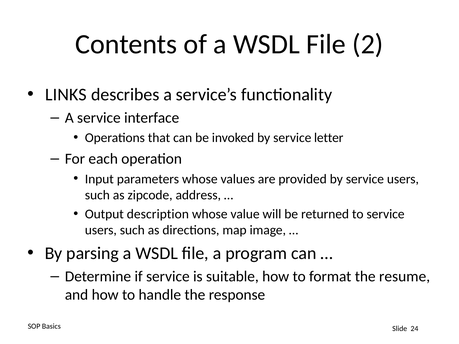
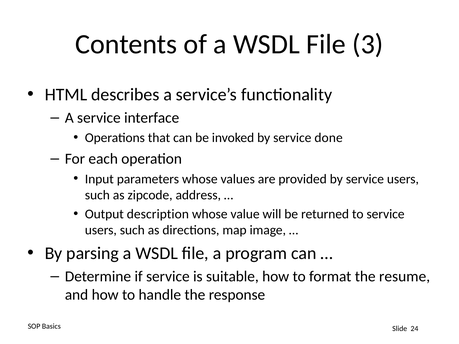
2: 2 -> 3
LINKS: LINKS -> HTML
letter: letter -> done
